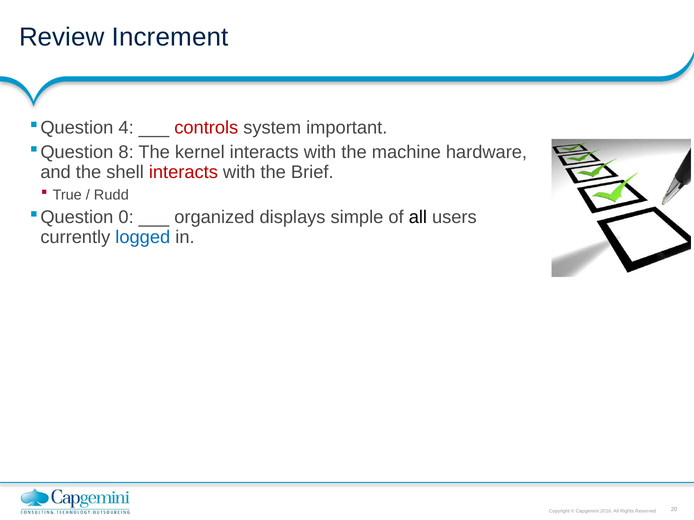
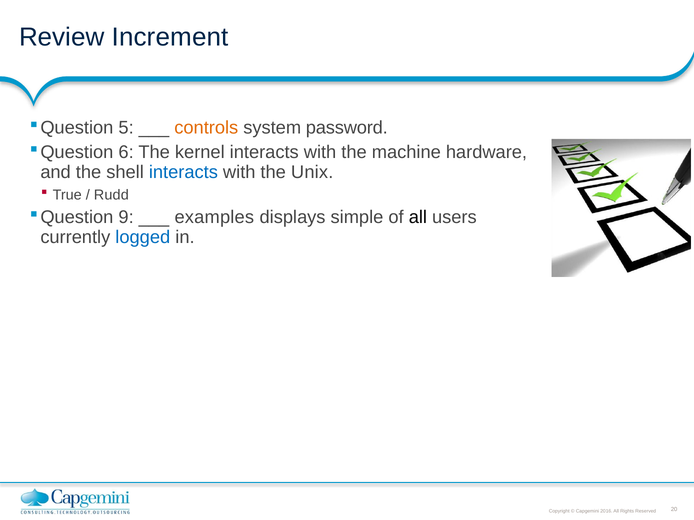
4: 4 -> 5
controls colour: red -> orange
important: important -> password
8: 8 -> 6
interacts at (183, 172) colour: red -> blue
Brief: Brief -> Unix
0: 0 -> 9
organized: organized -> examples
